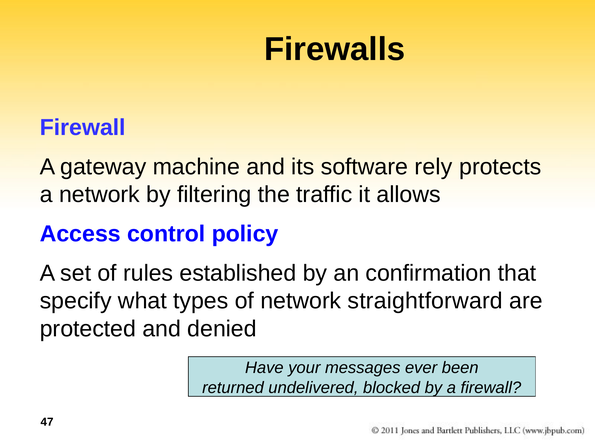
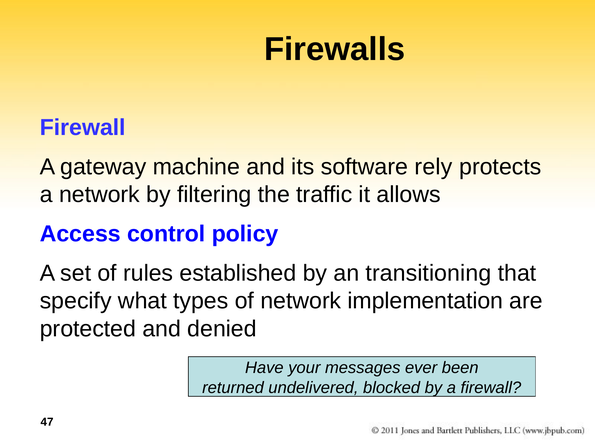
confirmation: confirmation -> transitioning
straightforward: straightforward -> implementation
